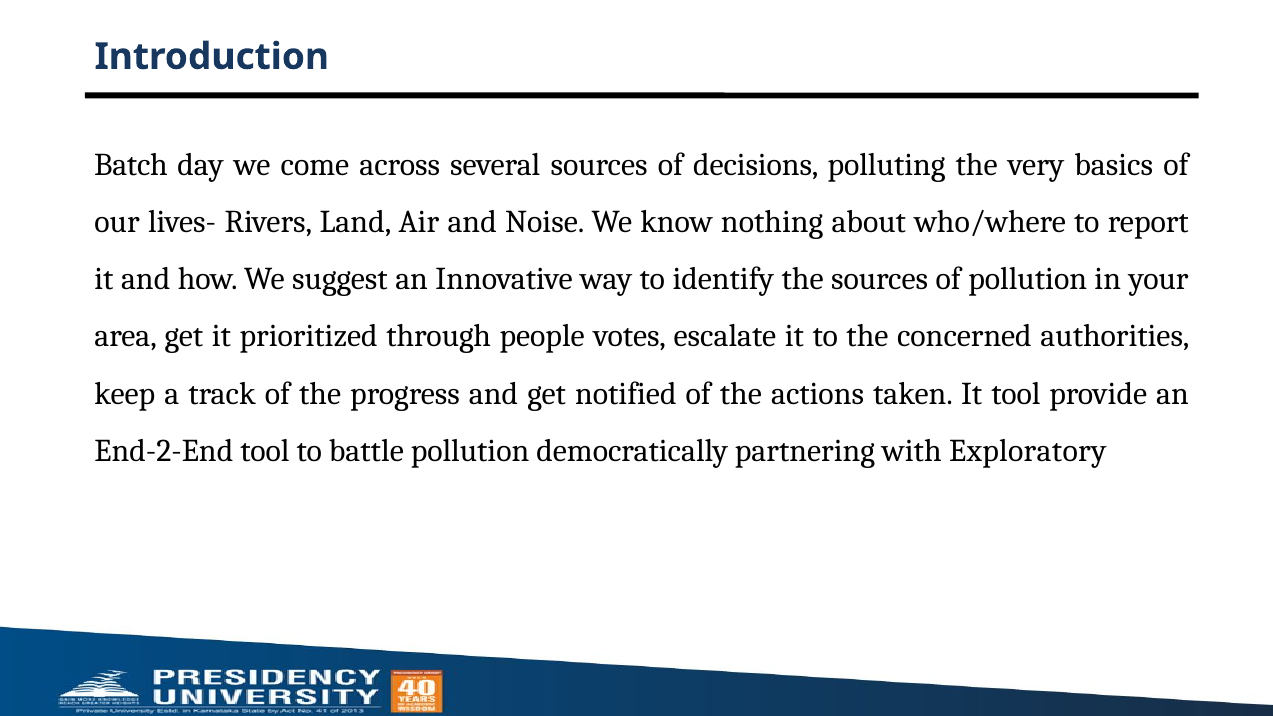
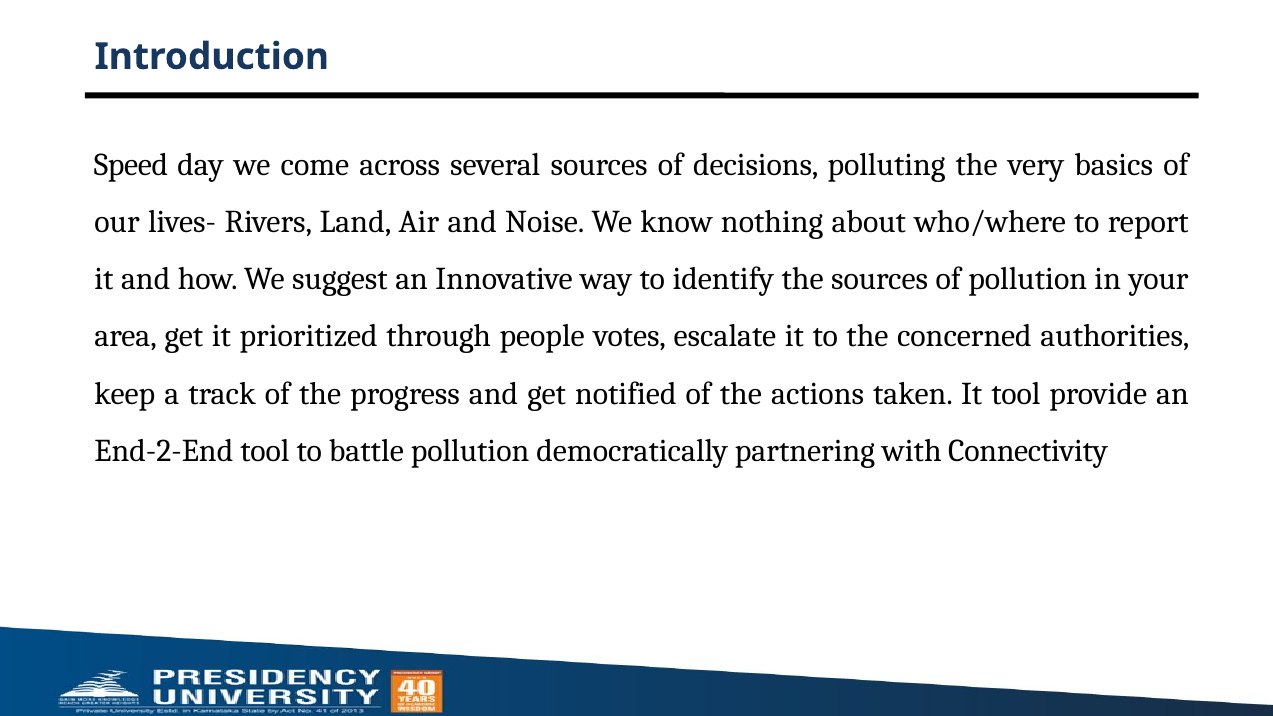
Batch: Batch -> Speed
Exploratory: Exploratory -> Connectivity
